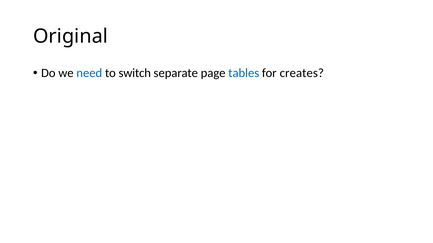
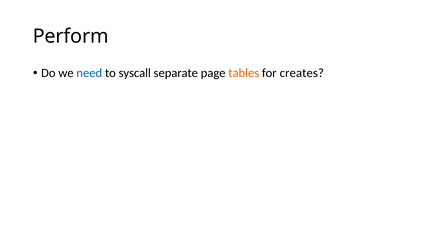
Original: Original -> Perform
switch: switch -> syscall
tables colour: blue -> orange
